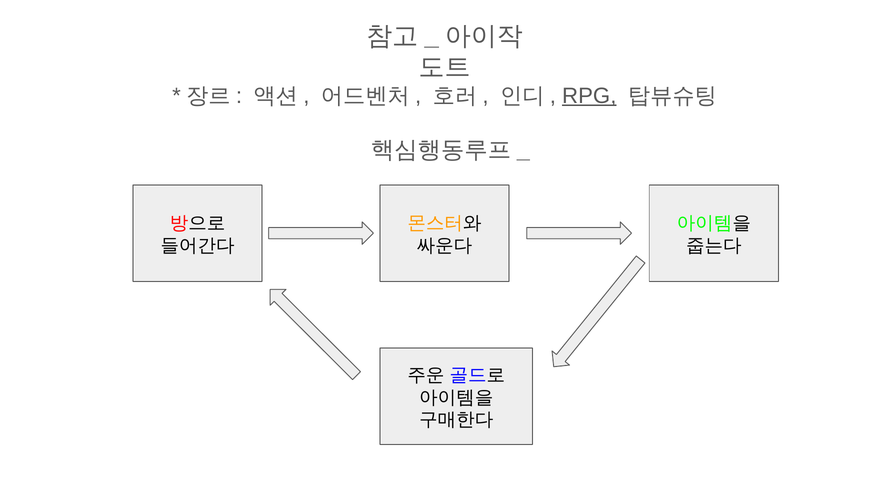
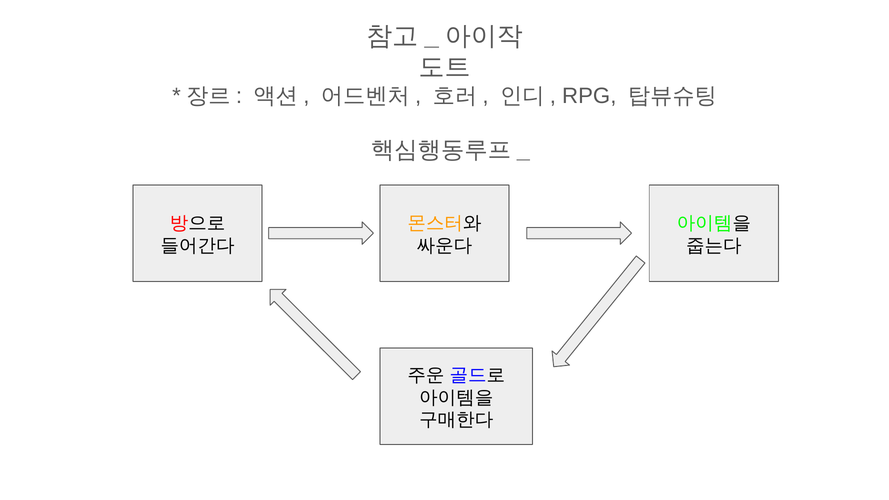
RPG underline: present -> none
